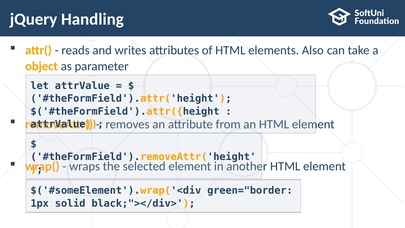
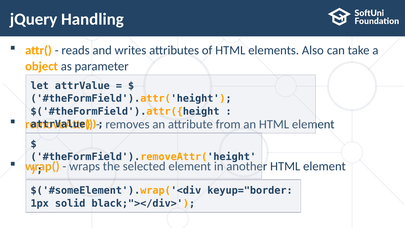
green="border: green="border -> keyup="border
